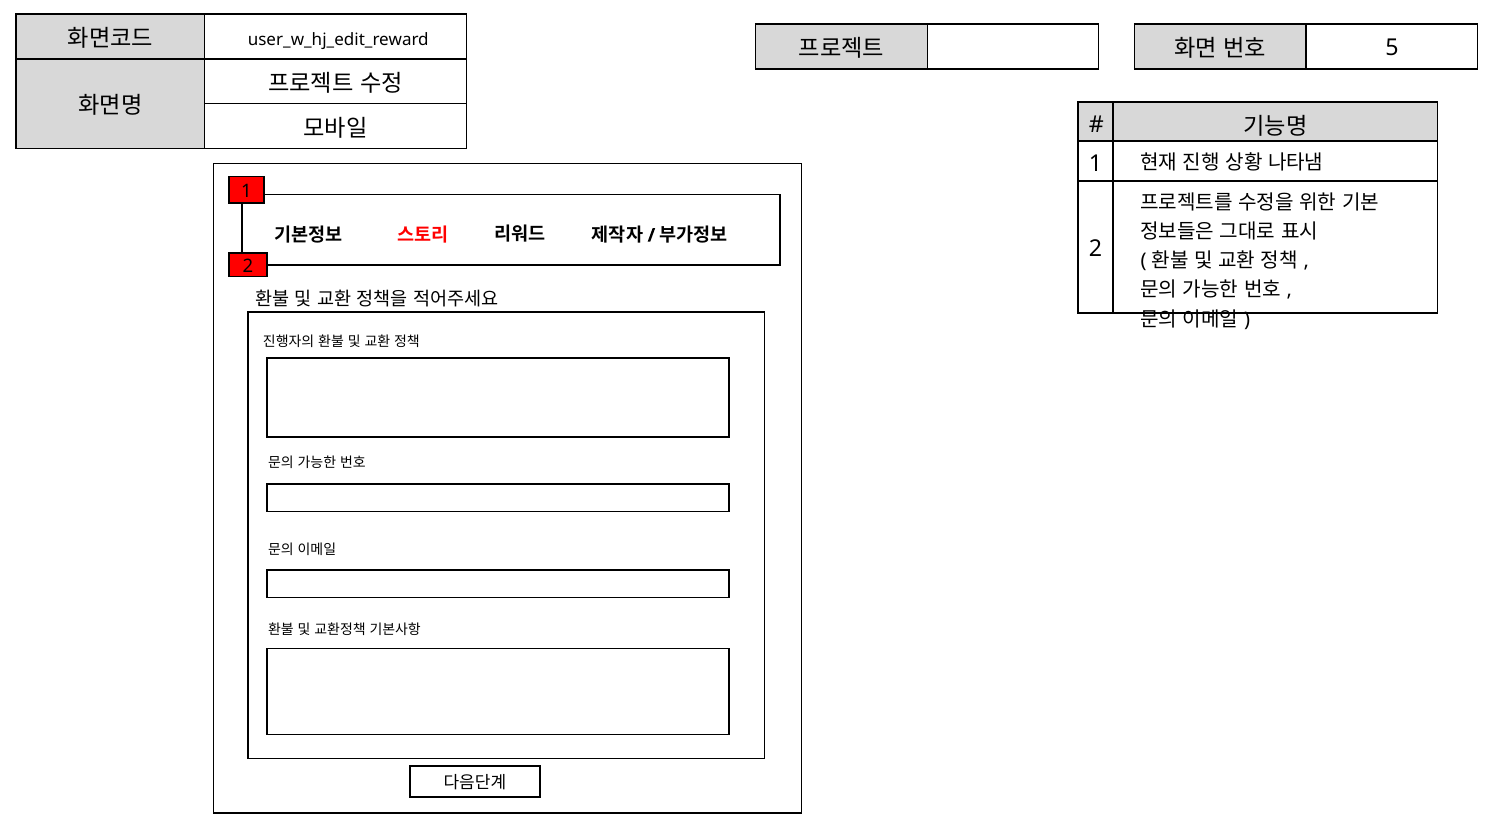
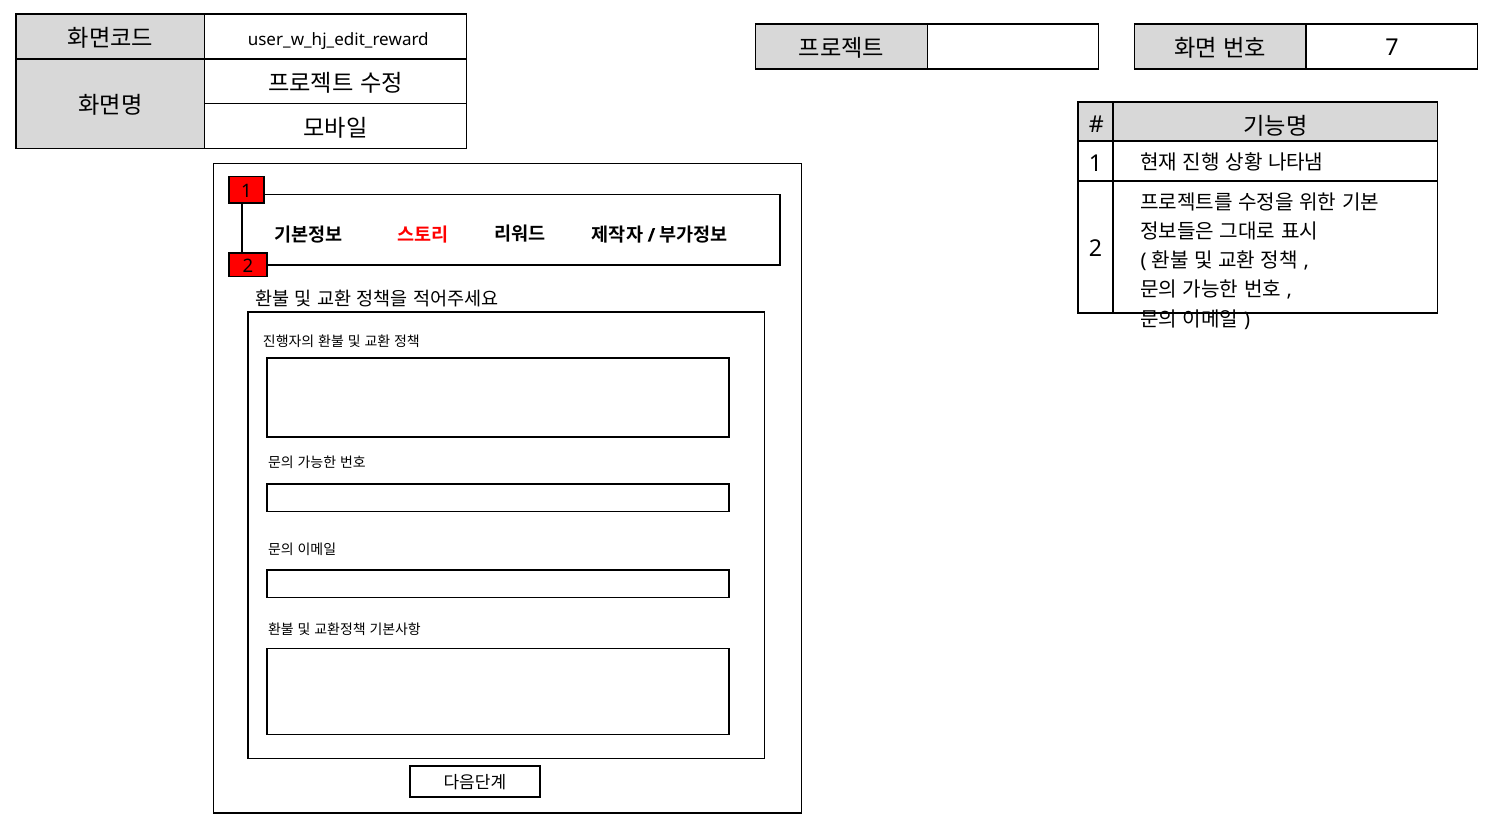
5: 5 -> 7
